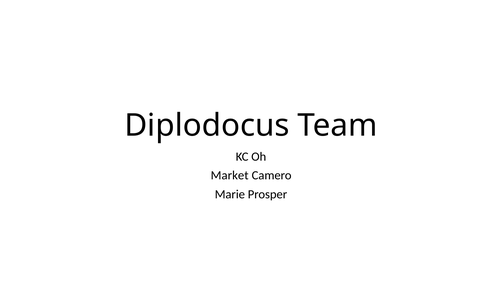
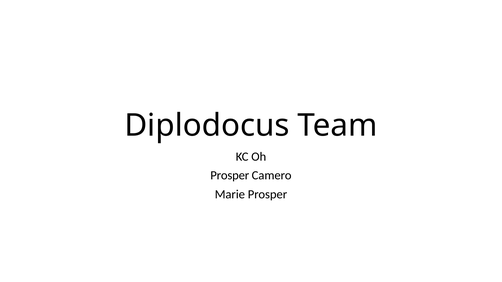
Market at (230, 176): Market -> Prosper
